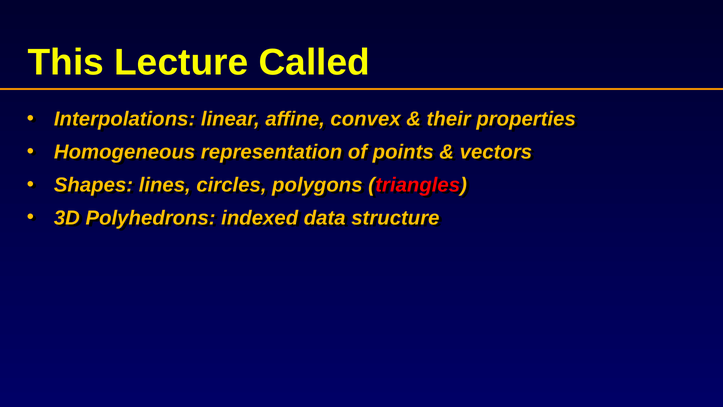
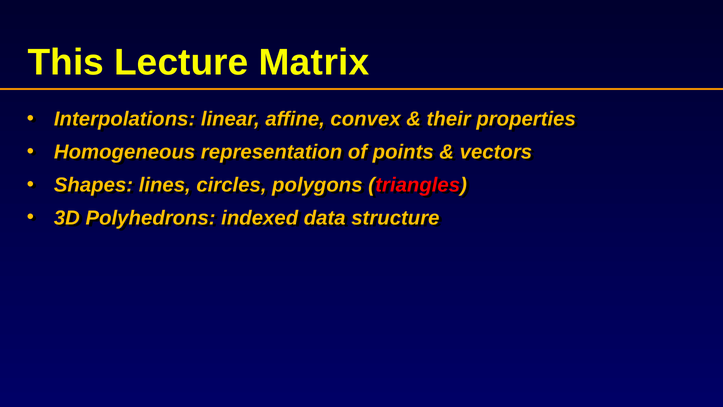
Called: Called -> Matrix
